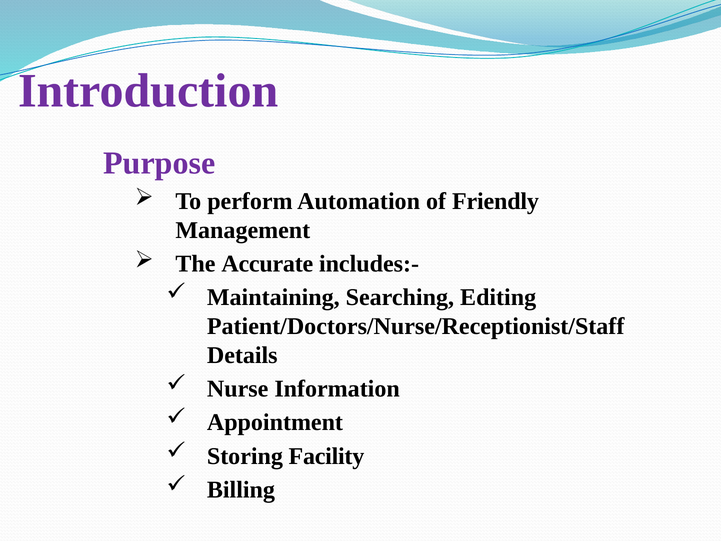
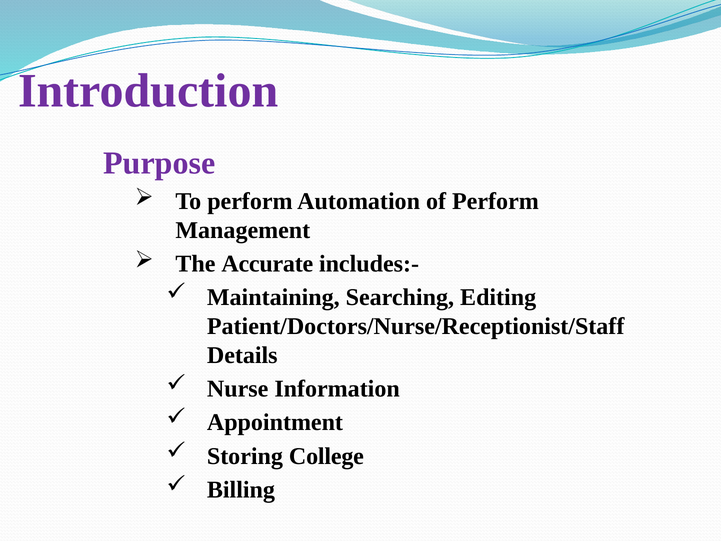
of Friendly: Friendly -> Perform
Facility: Facility -> College
